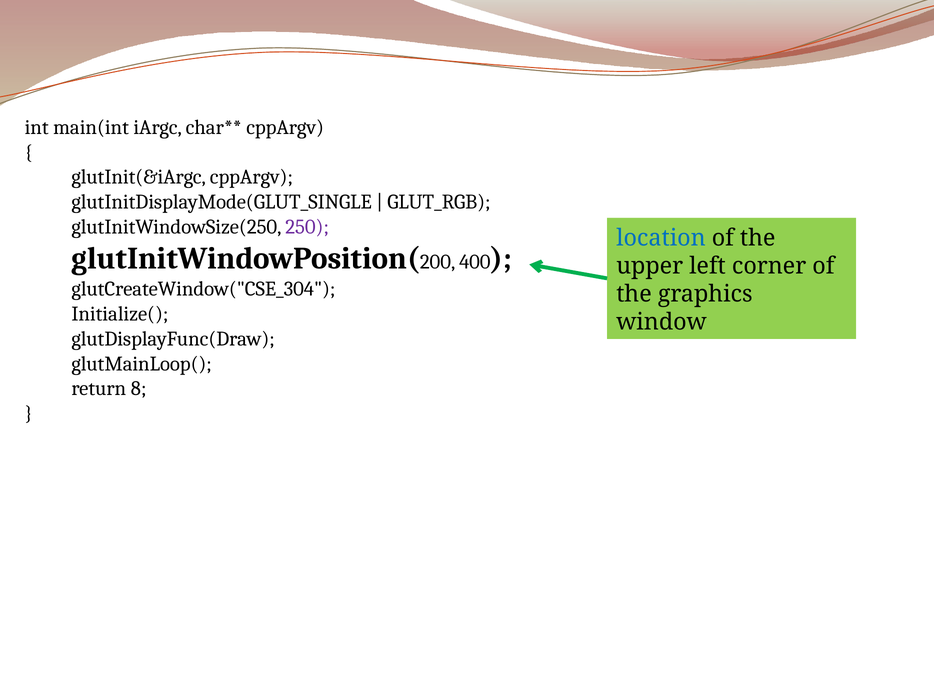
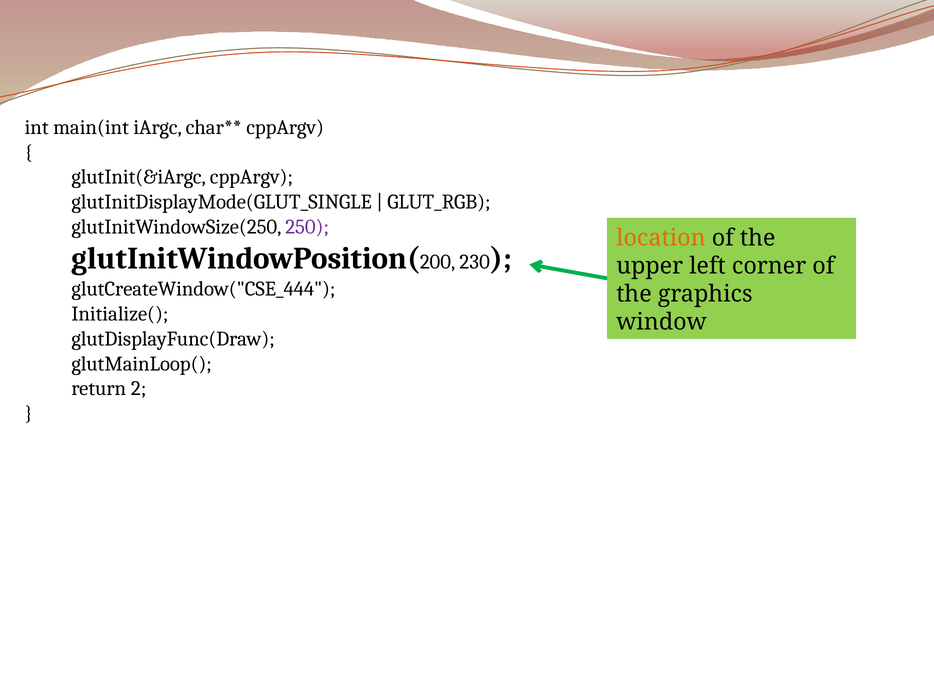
location colour: blue -> orange
400: 400 -> 230
glutCreateWindow("CSE_304: glutCreateWindow("CSE_304 -> glutCreateWindow("CSE_444
8: 8 -> 2
